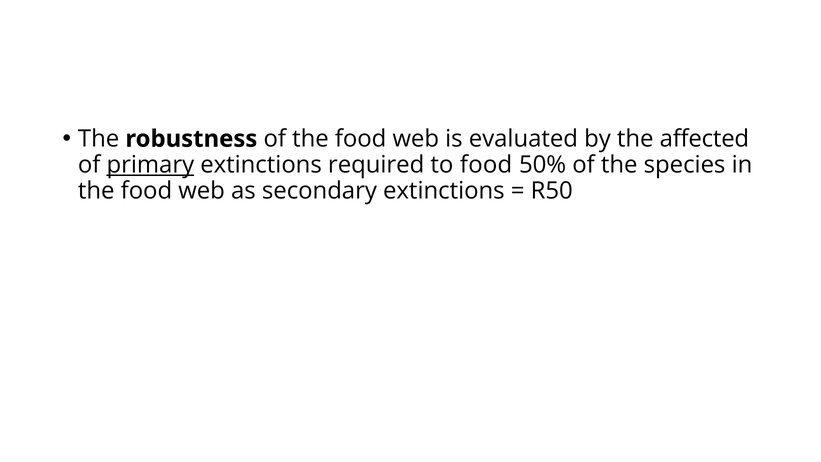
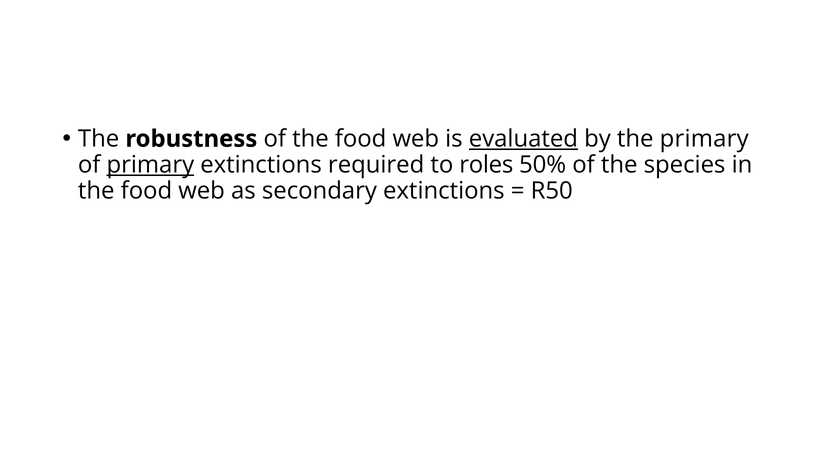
evaluated underline: none -> present
the affected: affected -> primary
to food: food -> roles
